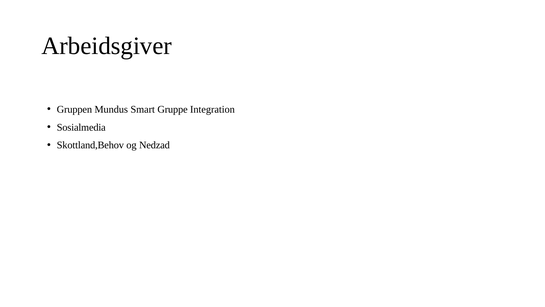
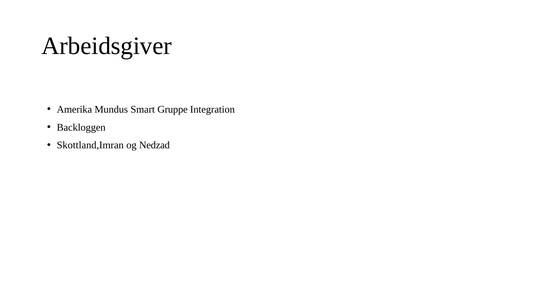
Gruppen: Gruppen -> Amerika
Sosialmedia: Sosialmedia -> Backloggen
Skottland,Behov: Skottland,Behov -> Skottland,Imran
